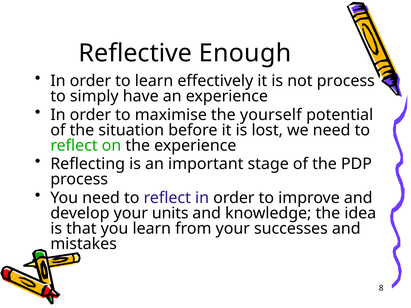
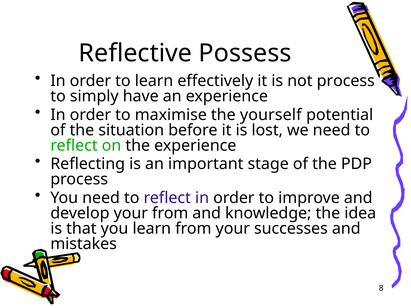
Enough: Enough -> Possess
your units: units -> from
